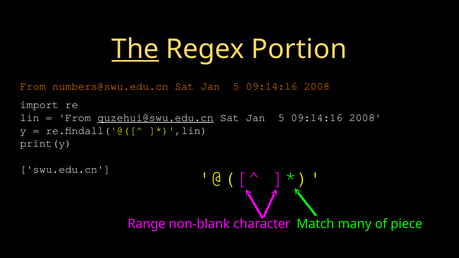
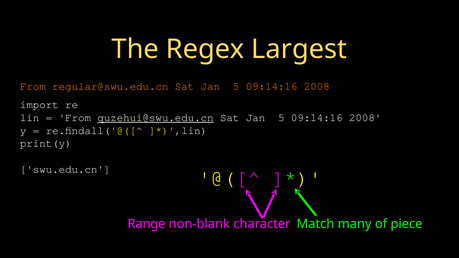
The underline: present -> none
Portion: Portion -> Largest
numbers@swu.edu.cn: numbers@swu.edu.cn -> regular@swu.edu.cn
